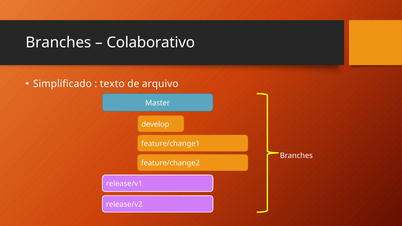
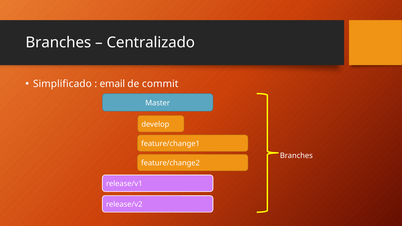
Colaborativo: Colaborativo -> Centralizado
texto: texto -> email
arquivo: arquivo -> commit
